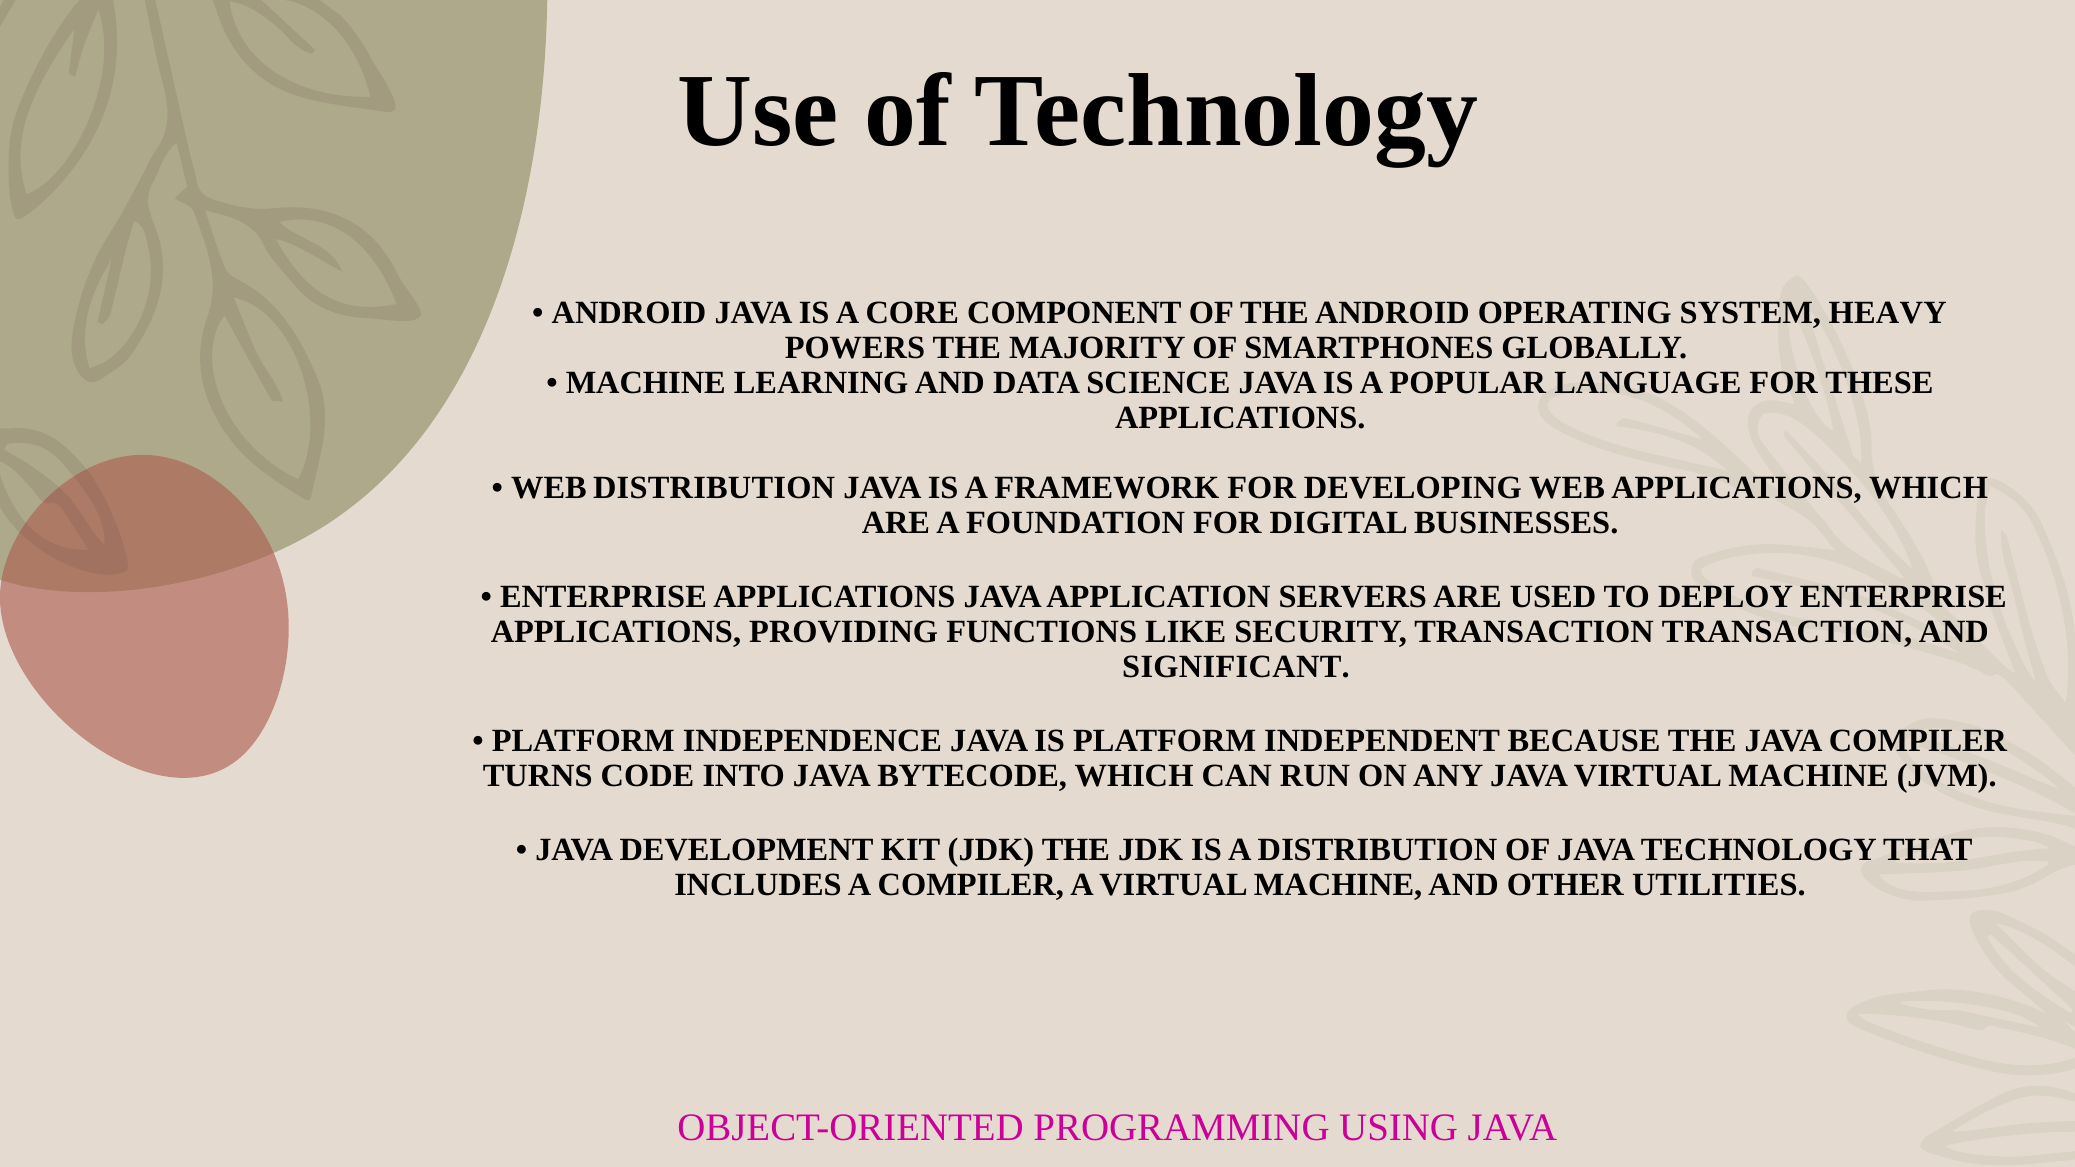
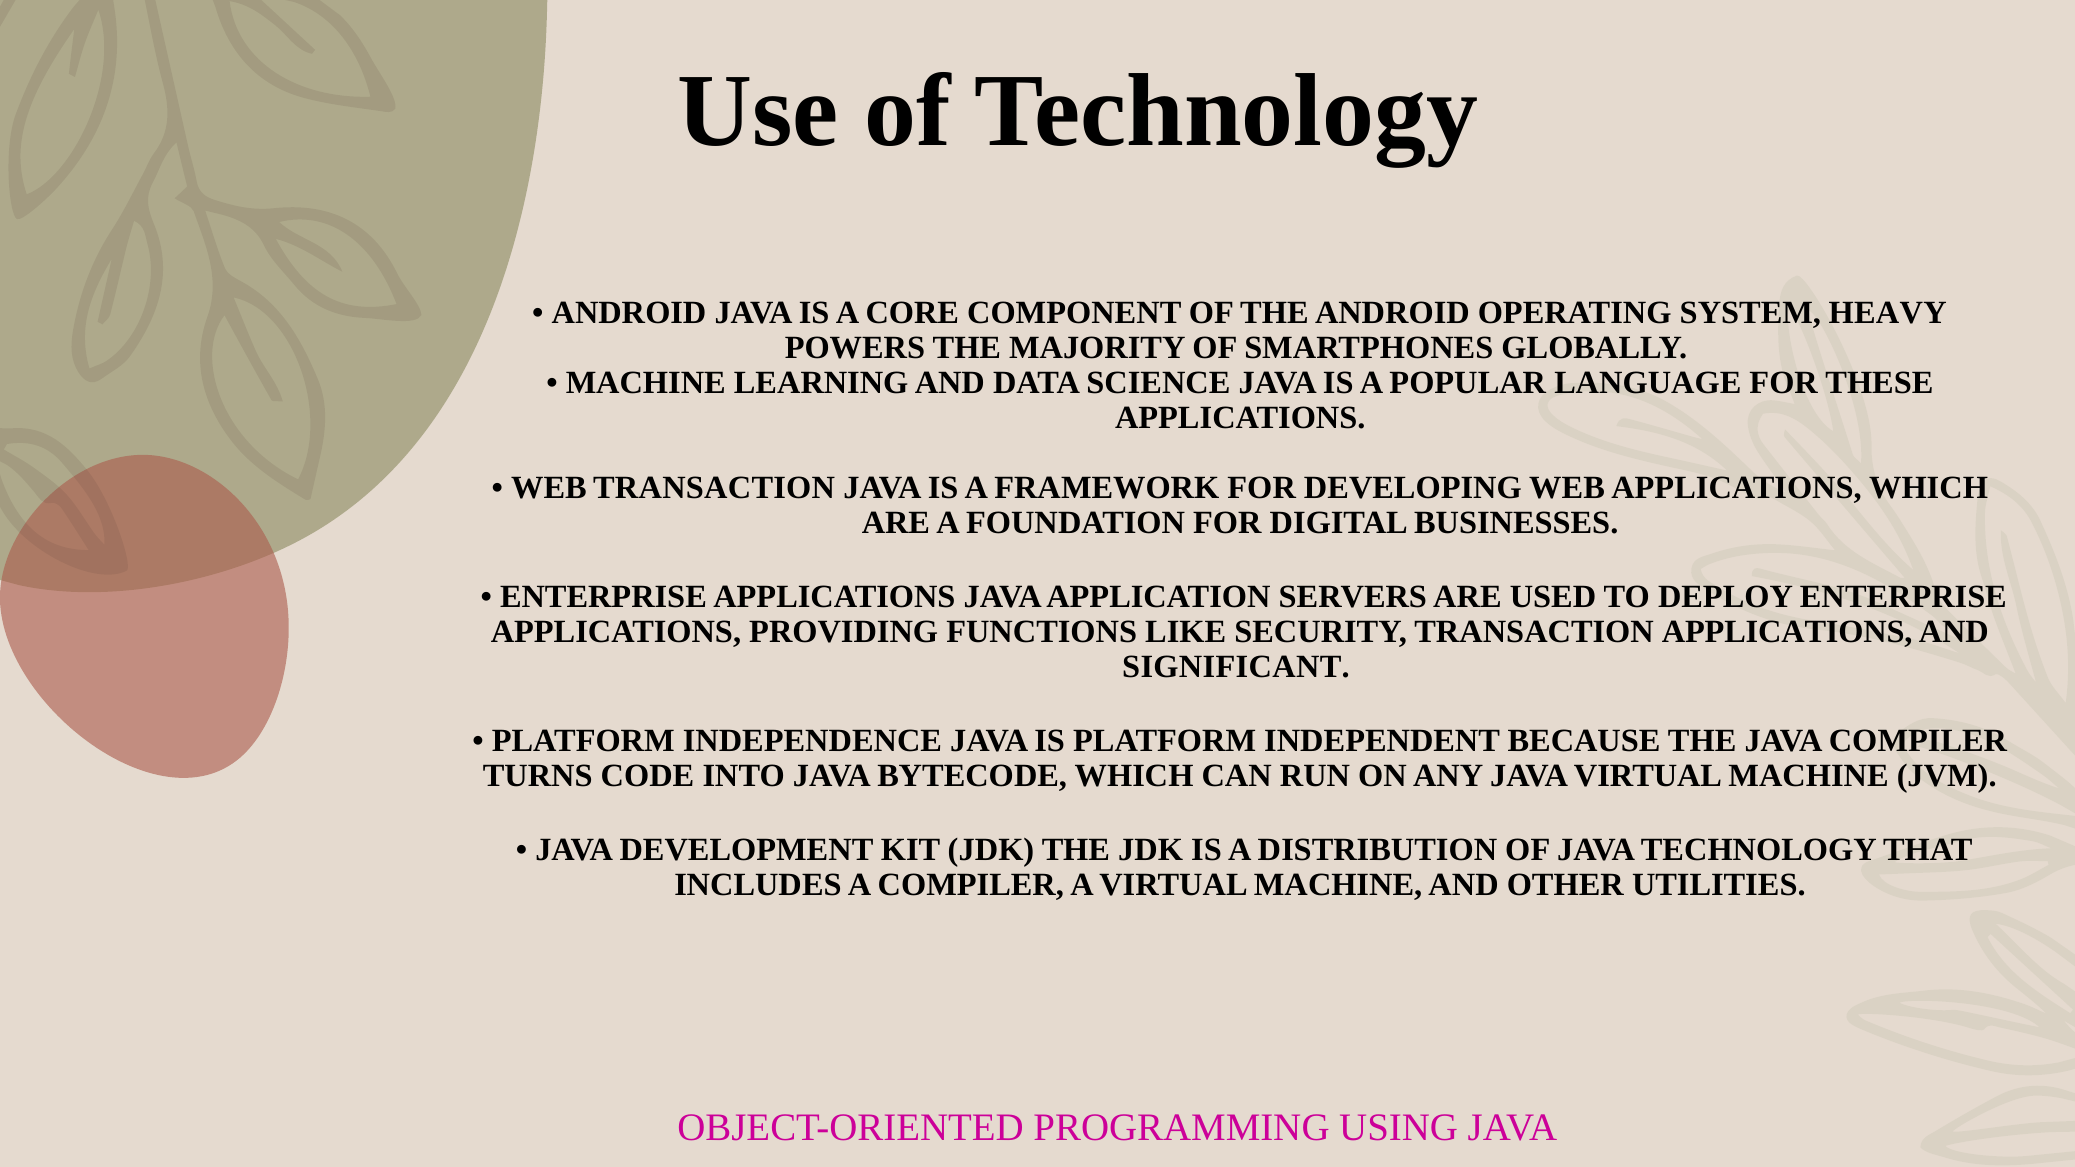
WEB DISTRIBUTION: DISTRIBUTION -> TRANSACTION
TRANSACTION TRANSACTION: TRANSACTION -> APPLICATIONS
